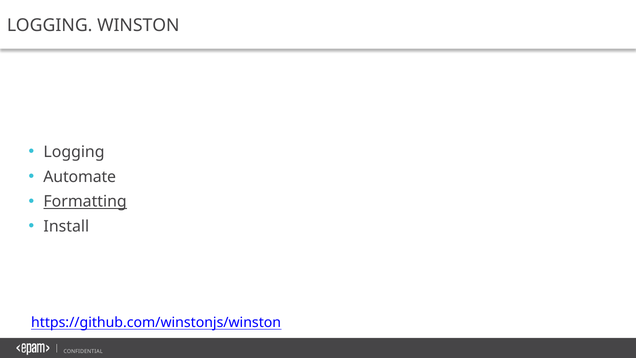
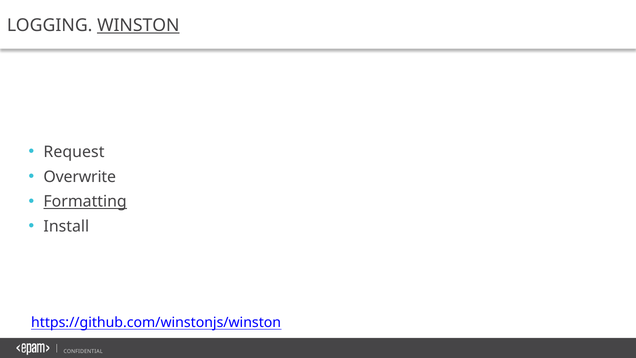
WINSTON underline: none -> present
Logging at (74, 152): Logging -> Request
Automate: Automate -> Overwrite
